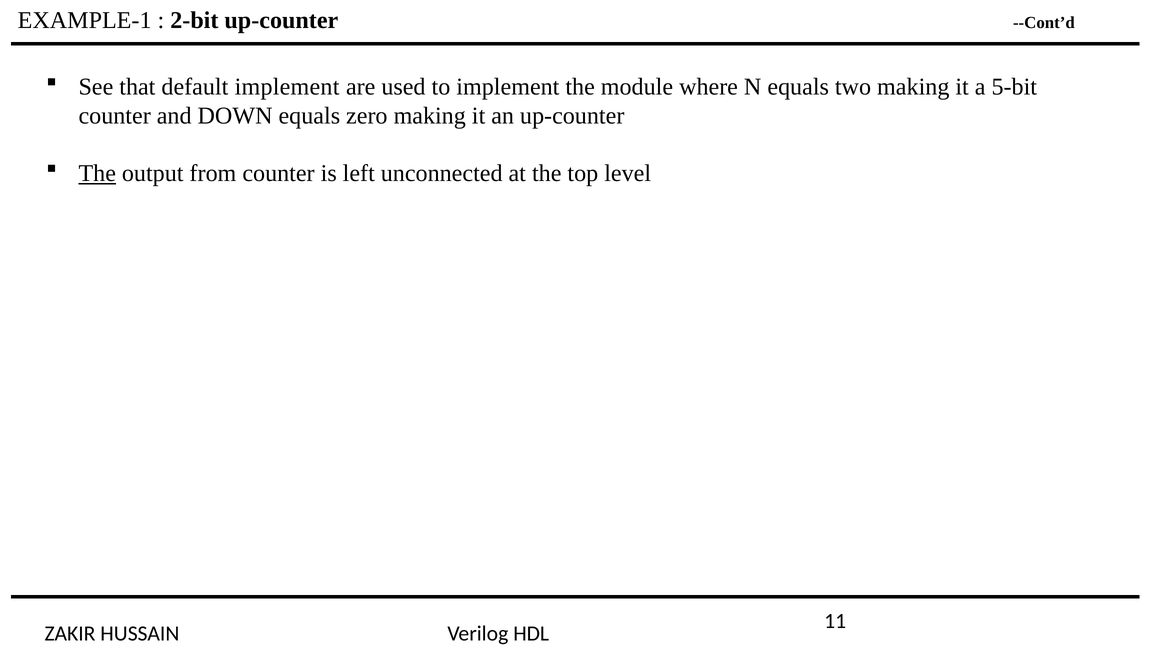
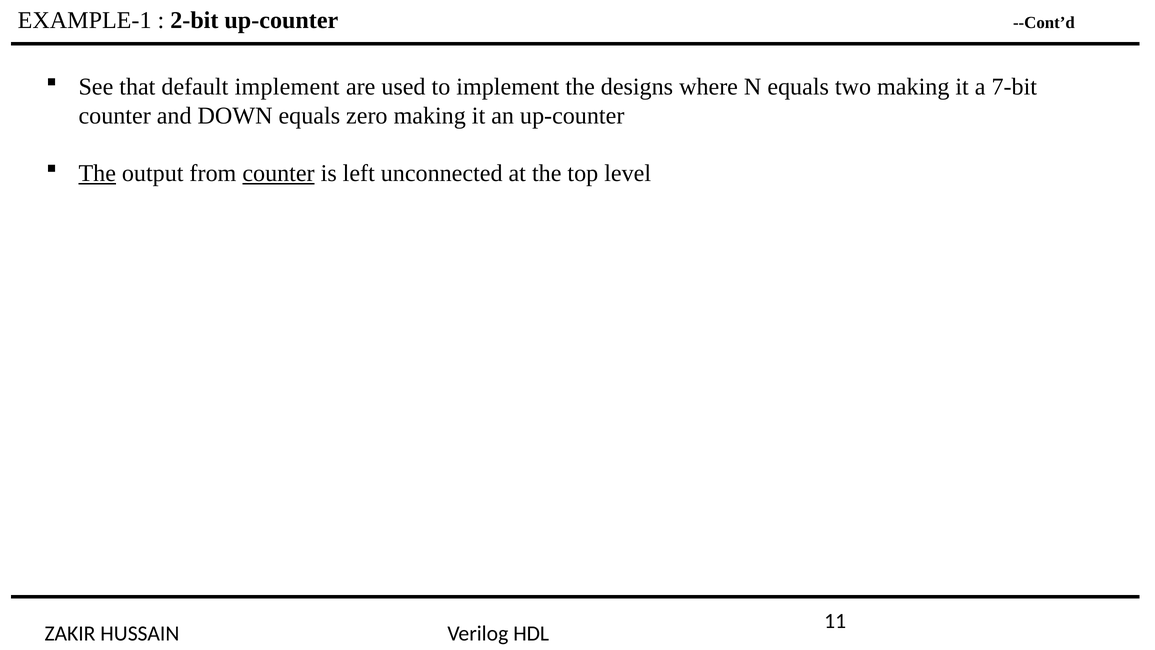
module: module -> designs
5-bit: 5-bit -> 7-bit
counter at (279, 173) underline: none -> present
